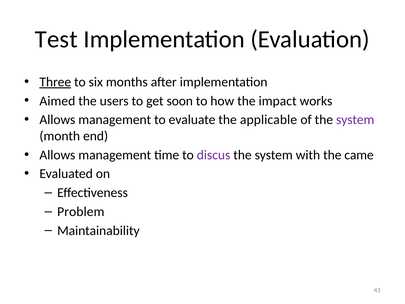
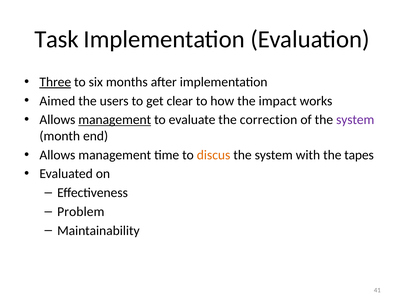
Test: Test -> Task
soon: soon -> clear
management at (115, 120) underline: none -> present
applicable: applicable -> correction
discus colour: purple -> orange
came: came -> tapes
